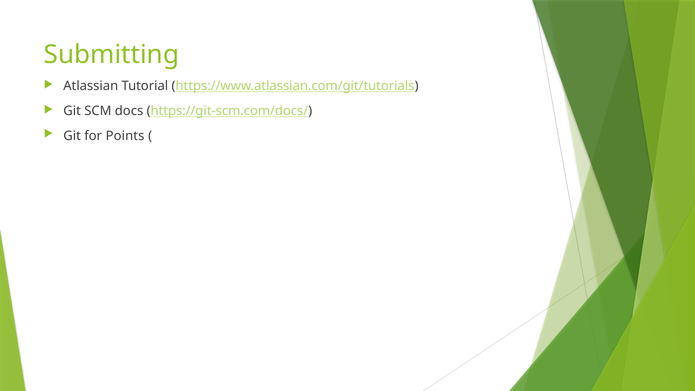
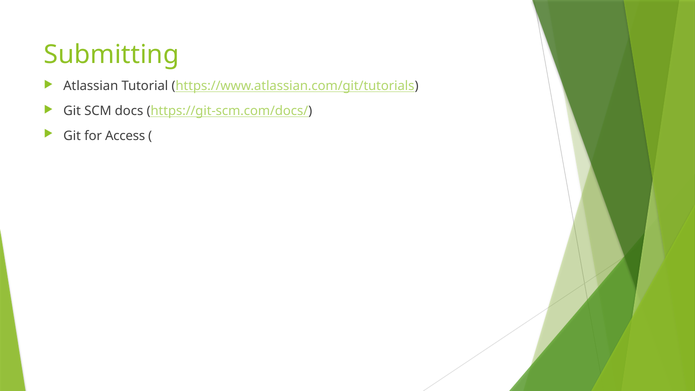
Points: Points -> Access
